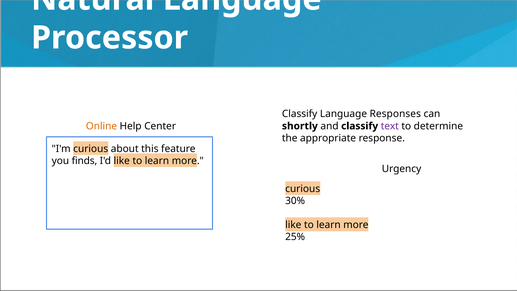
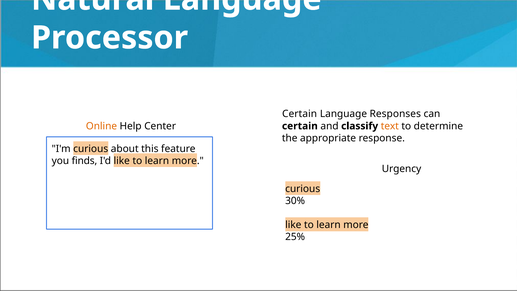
Classify at (300, 114): Classify -> Certain
shortly at (300, 126): shortly -> certain
text colour: purple -> orange
